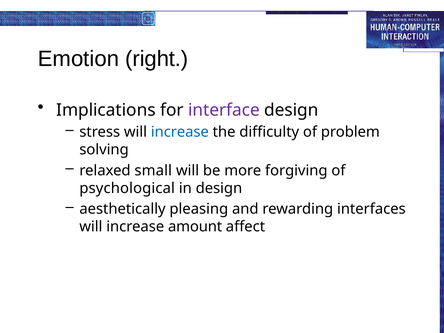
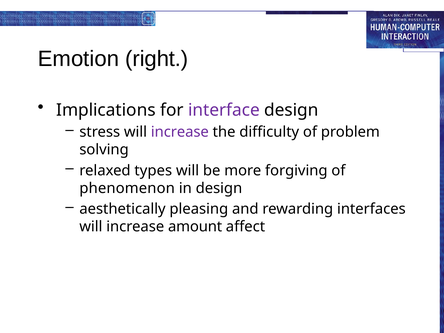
increase at (180, 132) colour: blue -> purple
small: small -> types
psychological: psychological -> phenomenon
